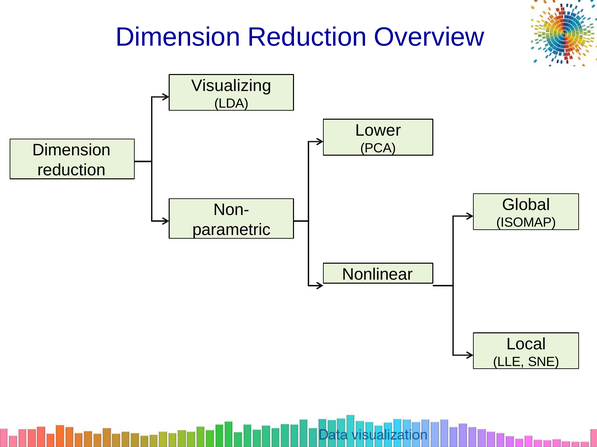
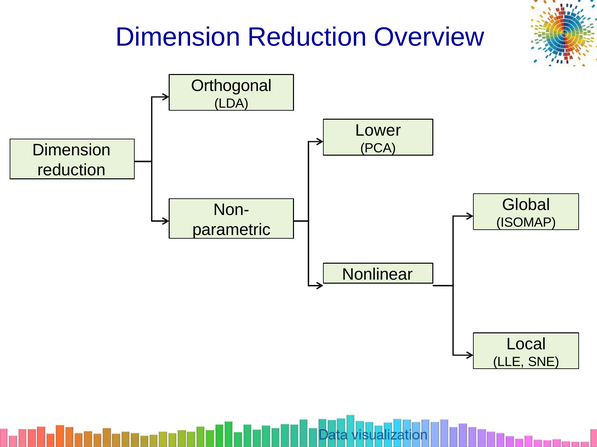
Visualizing: Visualizing -> Orthogonal
